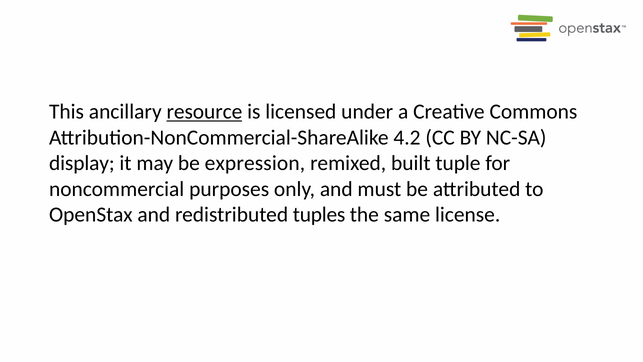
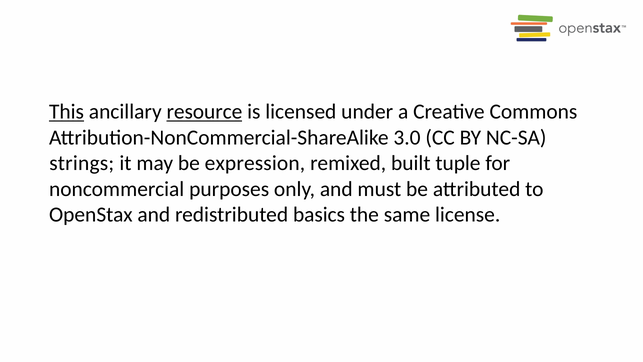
This underline: none -> present
4.2: 4.2 -> 3.0
display: display -> strings
tuples: tuples -> basics
